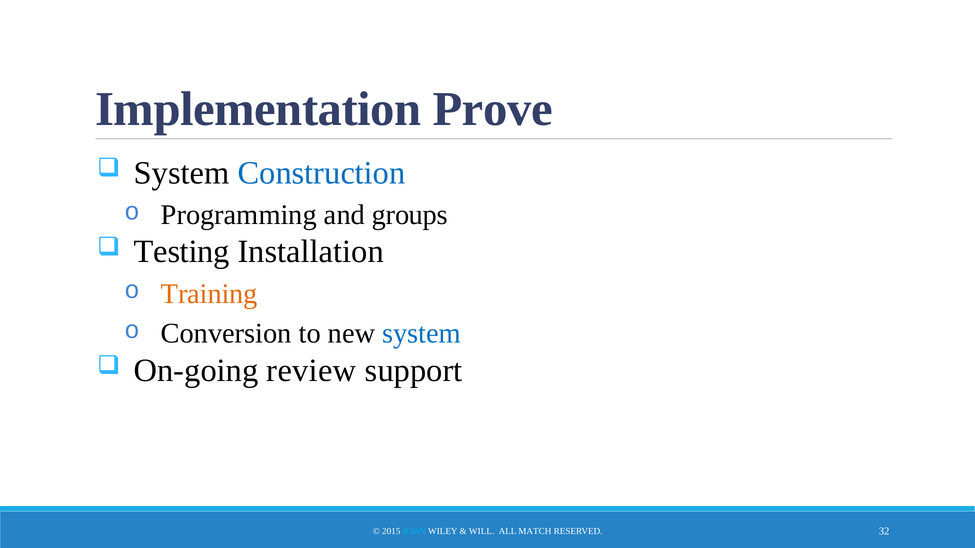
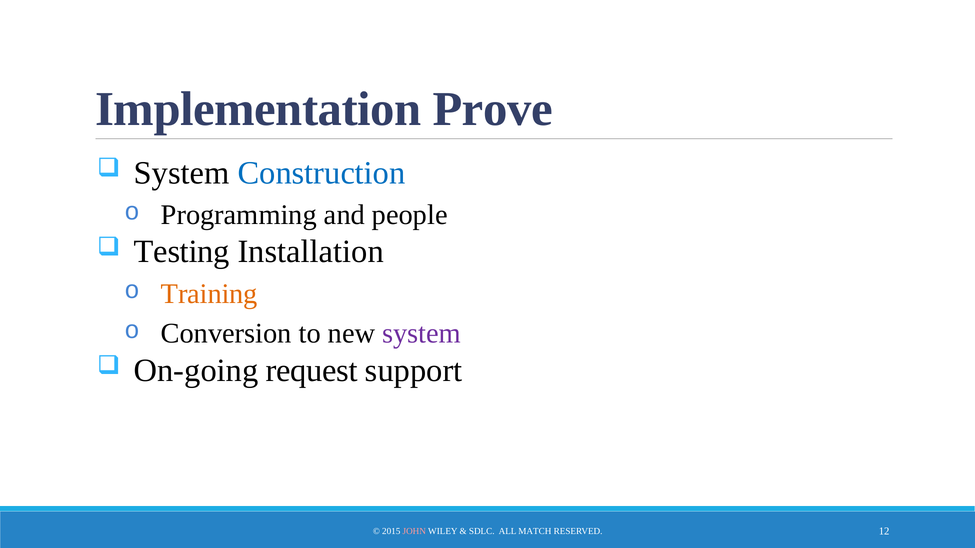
groups: groups -> people
system at (422, 334) colour: blue -> purple
review: review -> request
JOHN colour: light blue -> pink
WILL: WILL -> SDLC
32: 32 -> 12
